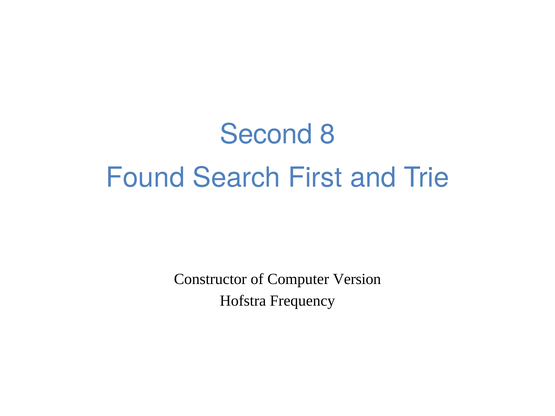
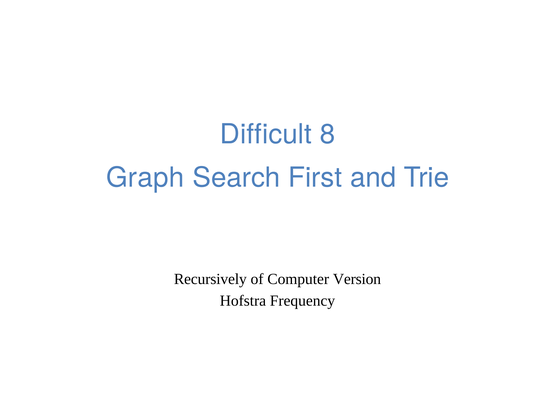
Second: Second -> Difficult
Found: Found -> Graph
Constructor: Constructor -> Recursively
